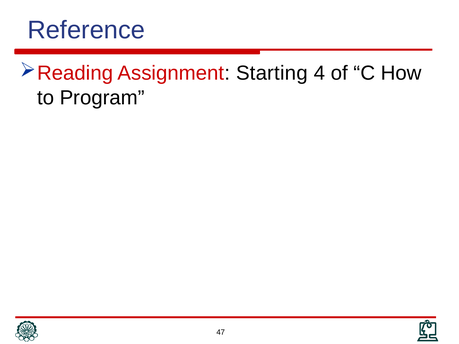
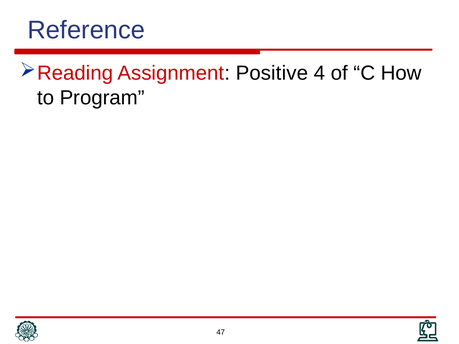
Starting: Starting -> Positive
